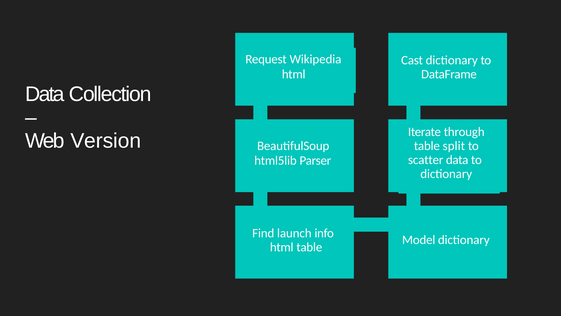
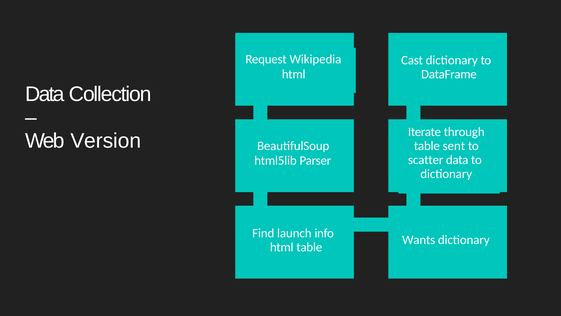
split: split -> sent
Model: Model -> Wants
